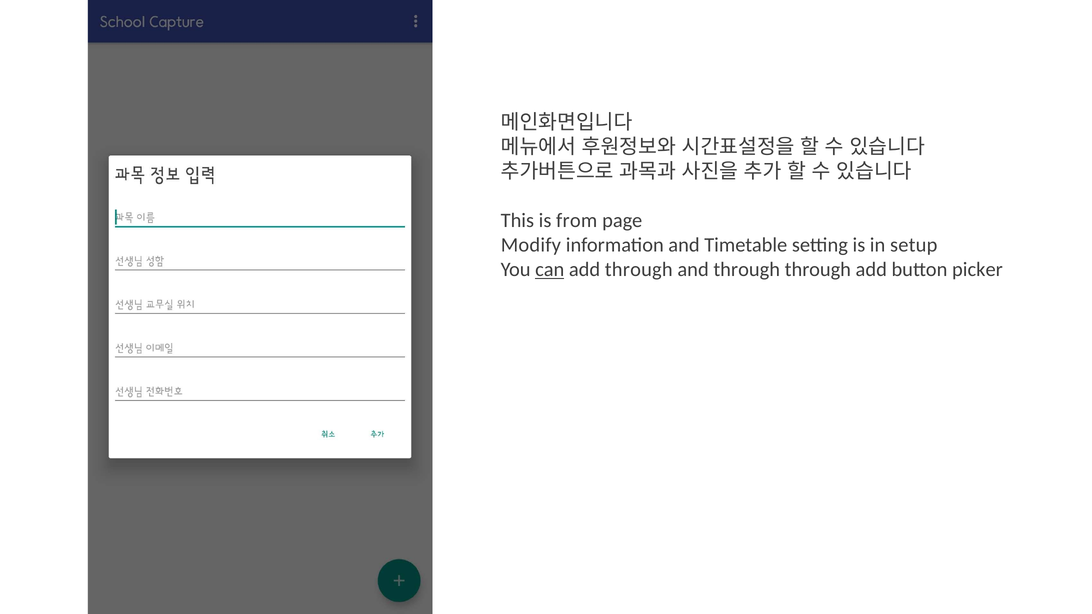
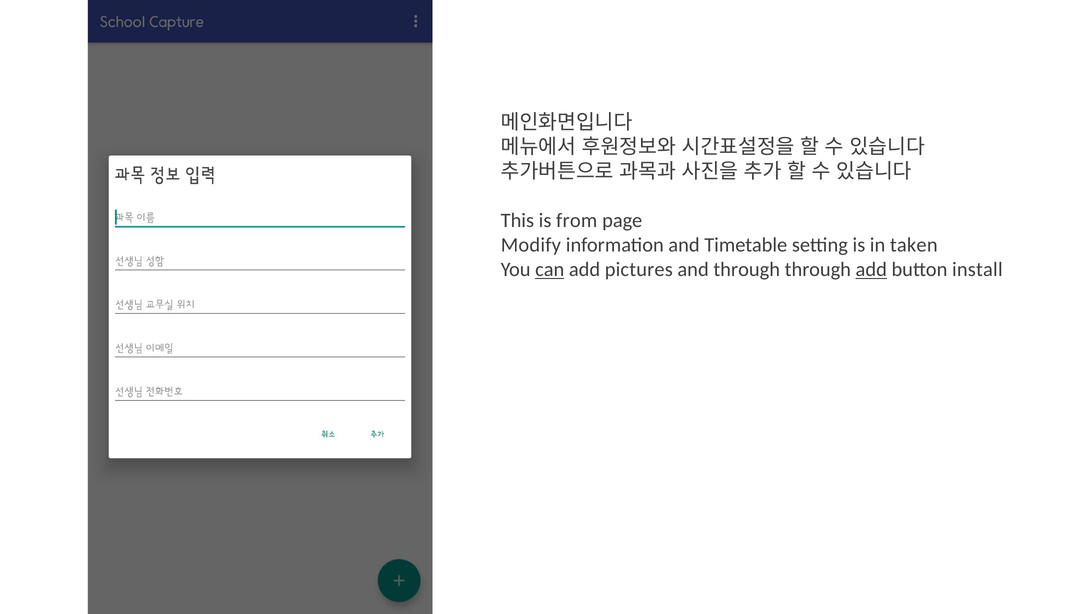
setup: setup -> taken
add through: through -> pictures
add at (871, 270) underline: none -> present
picker: picker -> install
